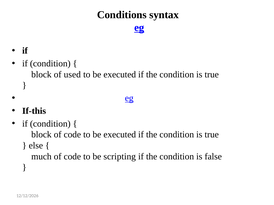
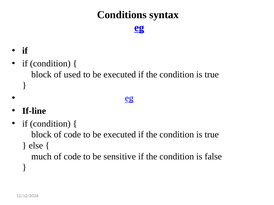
If-this: If-this -> If-line
scripting: scripting -> sensitive
